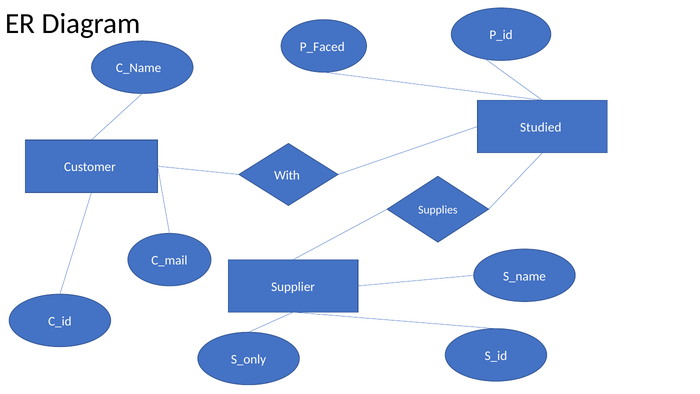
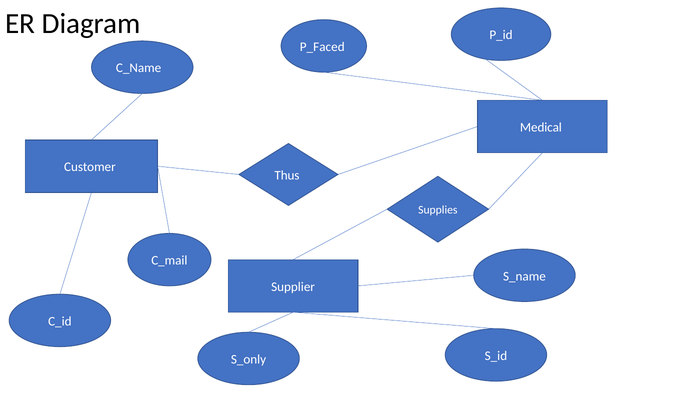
Studied: Studied -> Medical
With: With -> Thus
